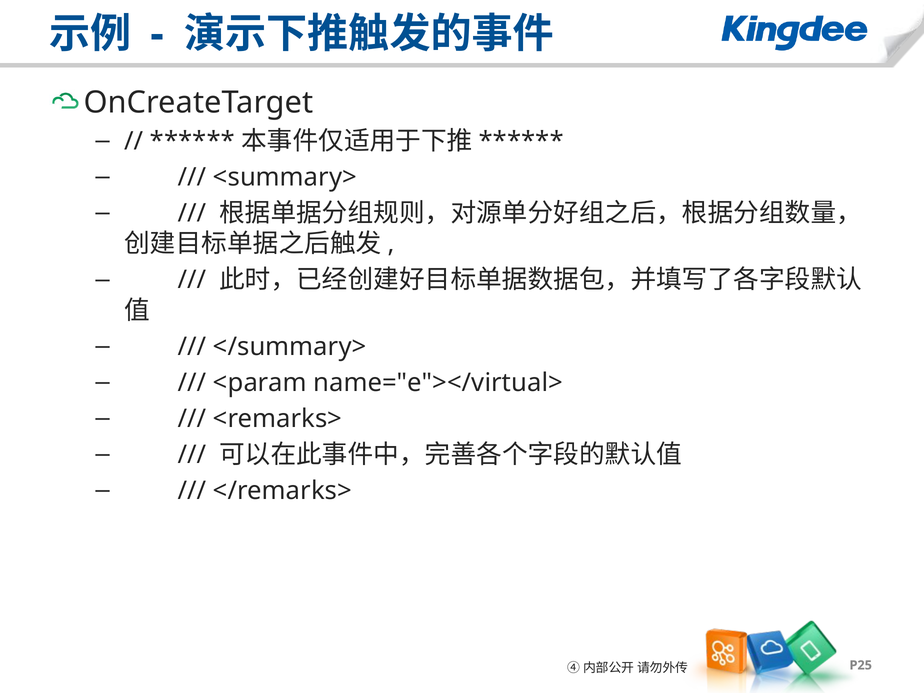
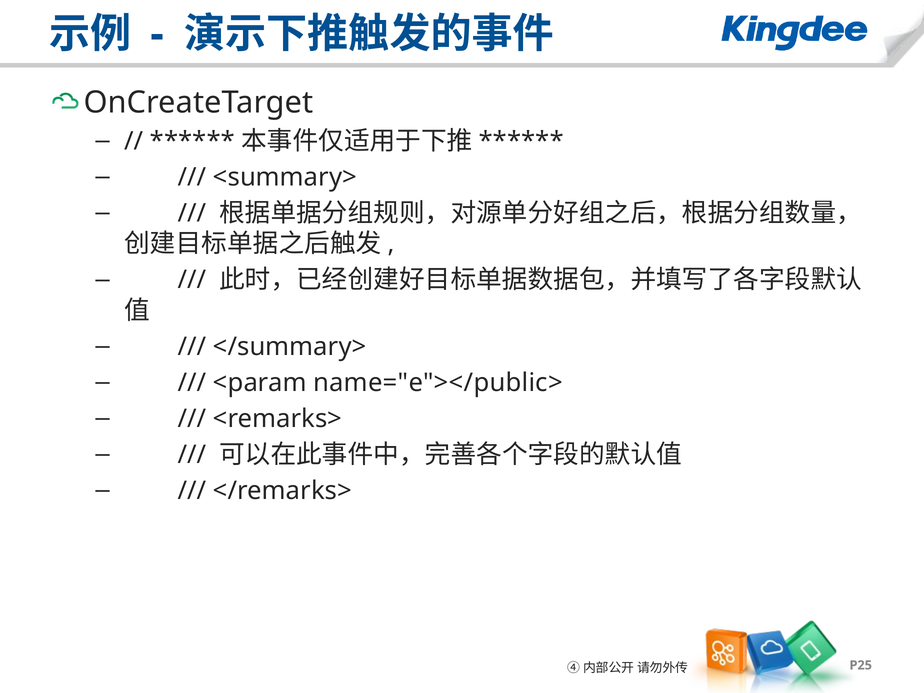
name="e"></virtual>: name="e"></virtual> -> name="e"></public>
